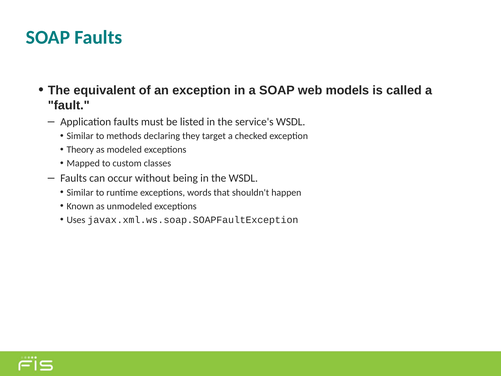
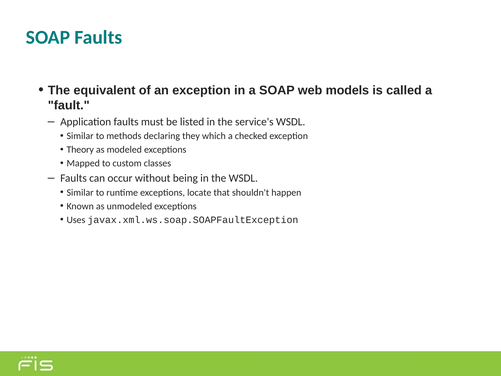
target: target -> which
words: words -> locate
